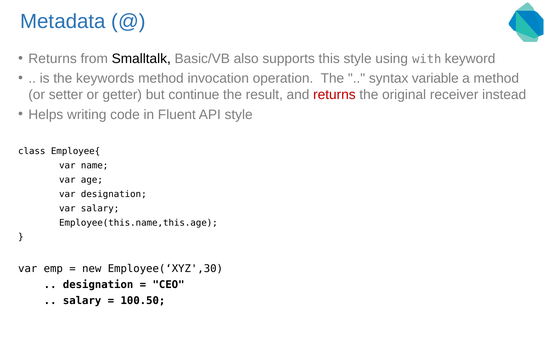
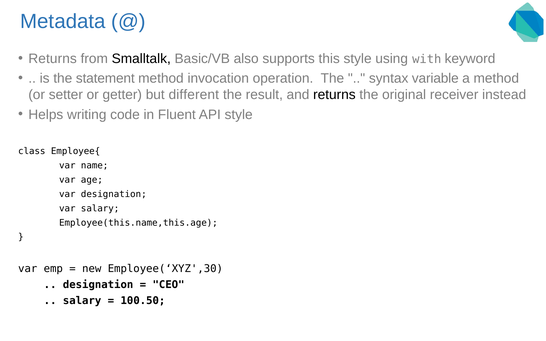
keywords: keywords -> statement
continue: continue -> different
returns at (334, 95) colour: red -> black
